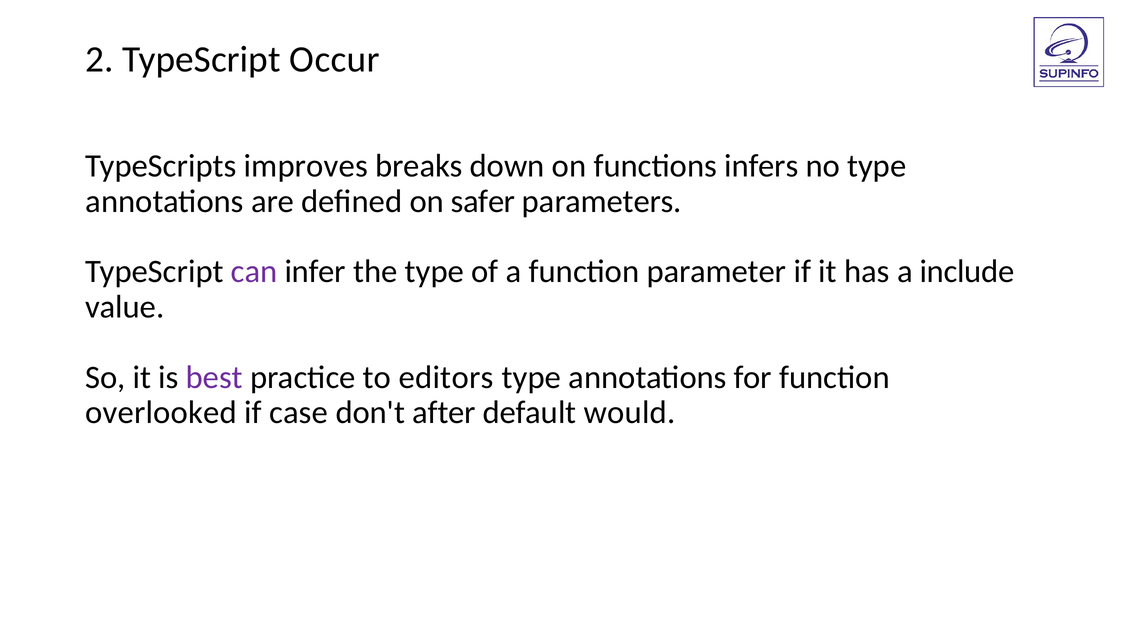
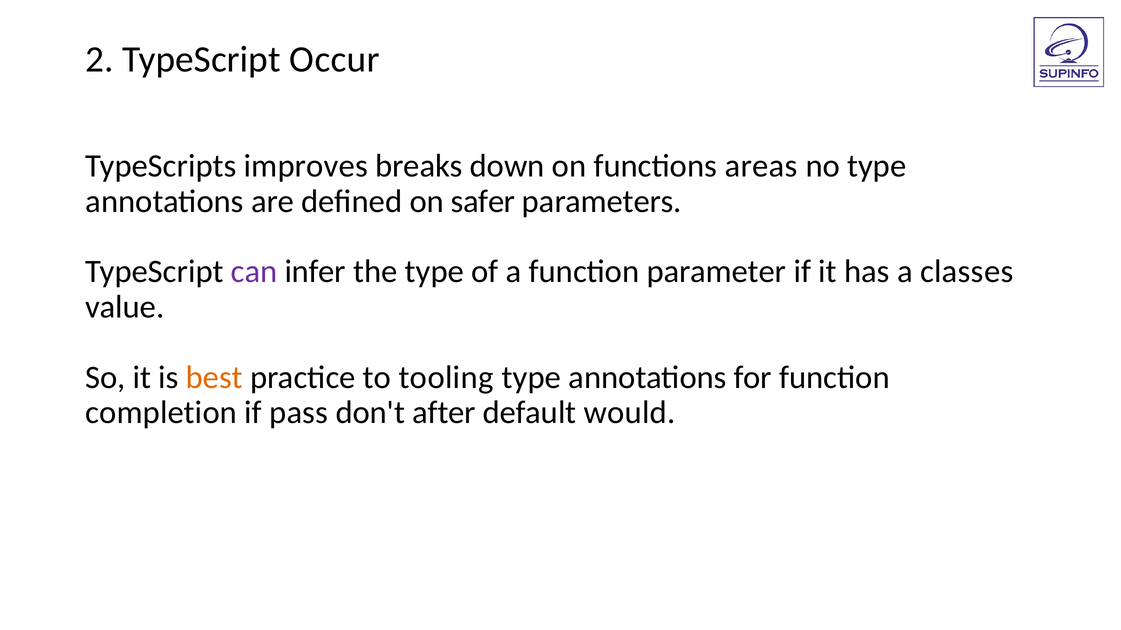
infers: infers -> areas
include: include -> classes
best colour: purple -> orange
editors: editors -> tooling
overlooked: overlooked -> completion
case: case -> pass
